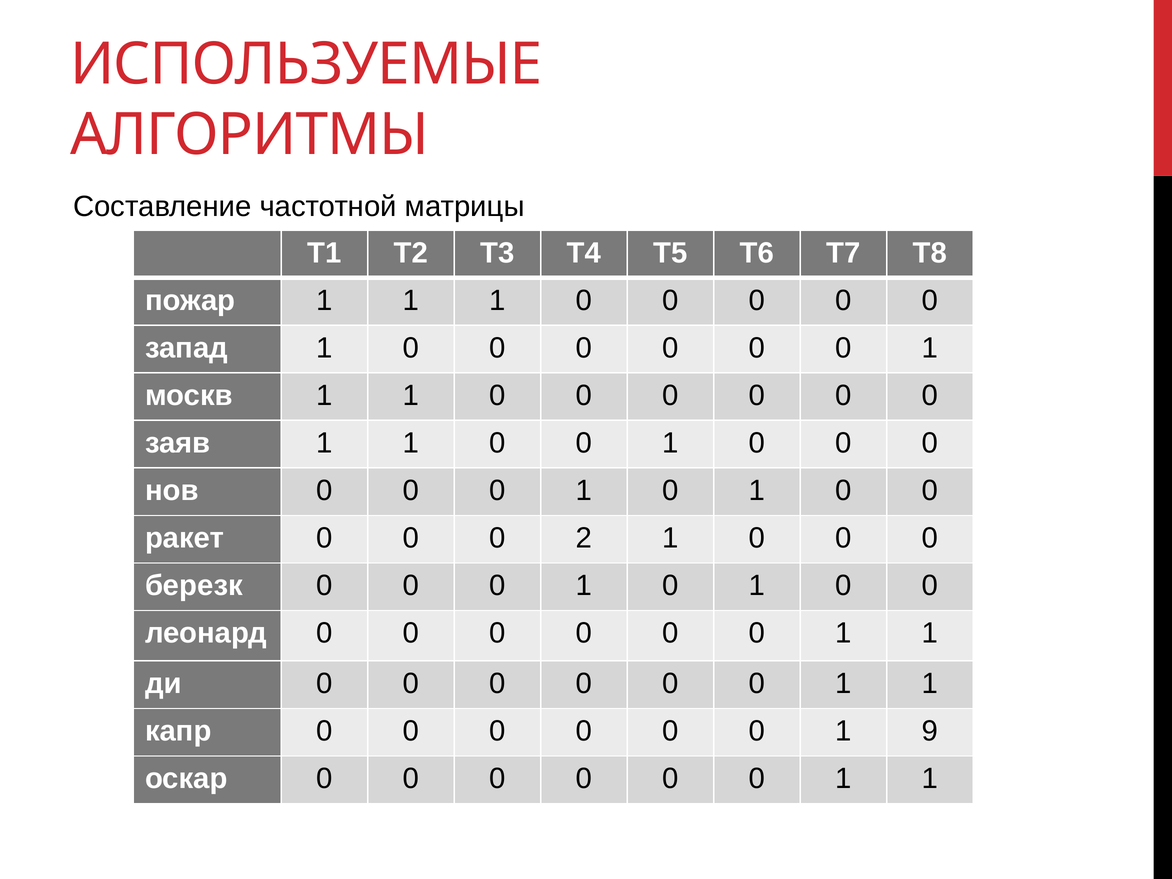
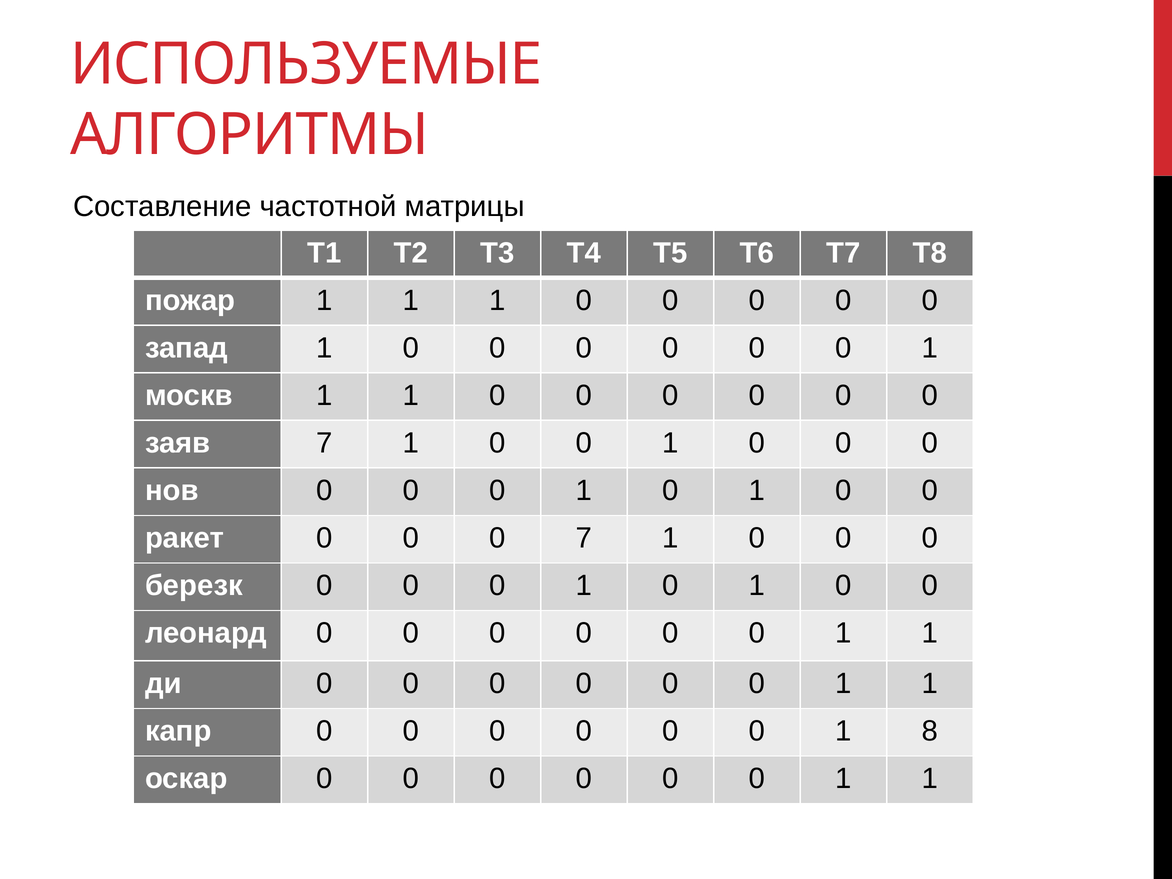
заяв 1: 1 -> 7
0 2: 2 -> 7
9: 9 -> 8
